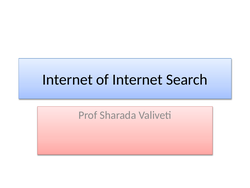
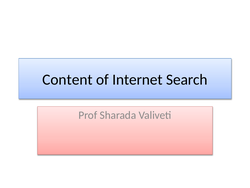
Internet at (67, 79): Internet -> Content
